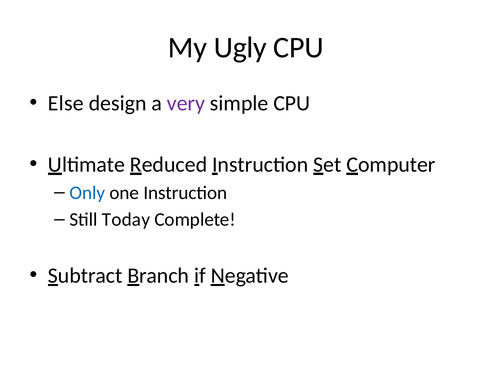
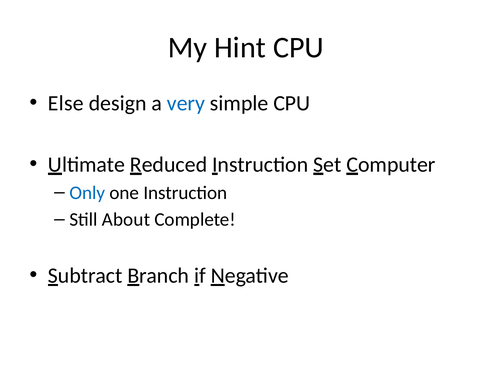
Ugly: Ugly -> Hint
very colour: purple -> blue
Today: Today -> About
